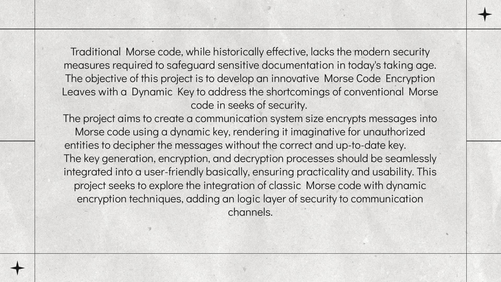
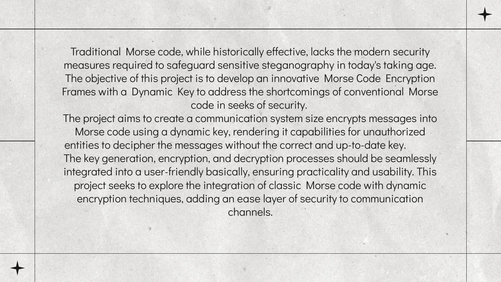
documentation: documentation -> steganography
Leaves: Leaves -> Frames
imaginative: imaginative -> capabilities
logic: logic -> ease
